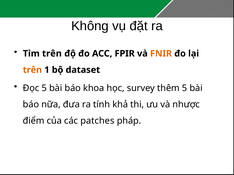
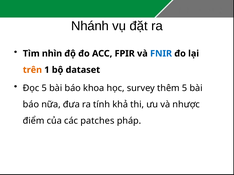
Không: Không -> Nhánh
Tìm trên: trên -> nhìn
FNIR colour: orange -> blue
